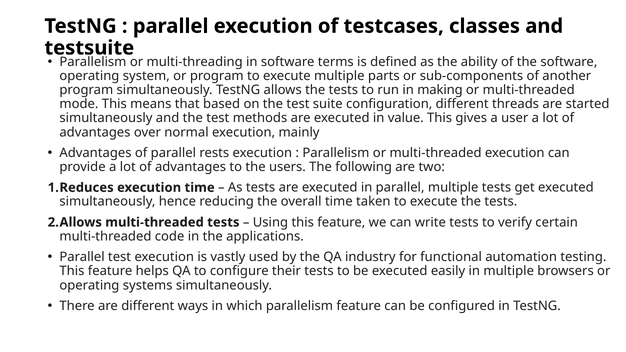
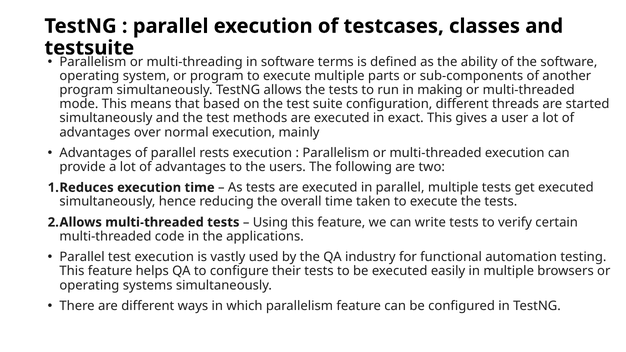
value: value -> exact
